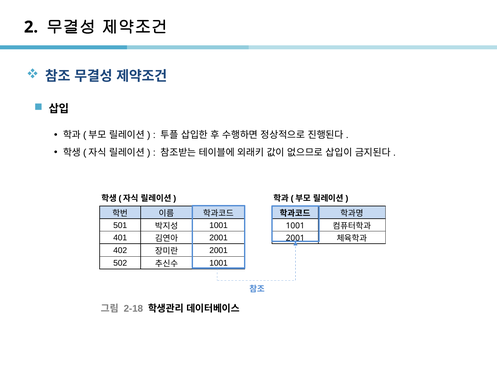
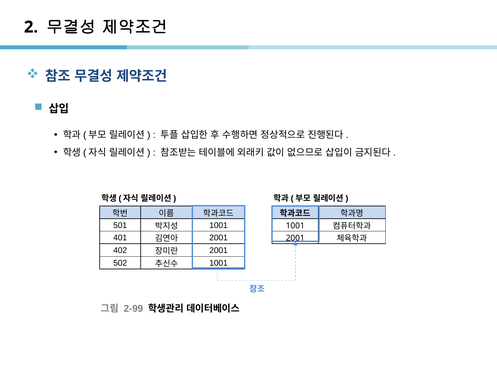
2-18: 2-18 -> 2-99
